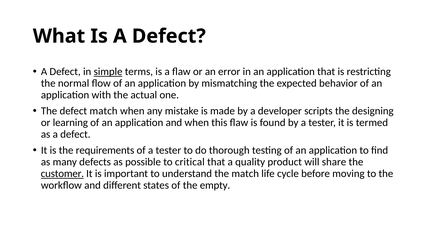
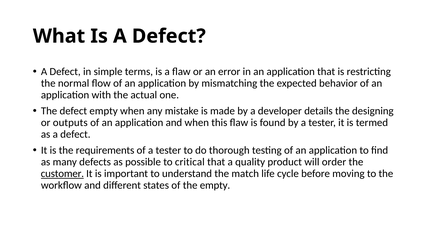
simple underline: present -> none
defect match: match -> empty
scripts: scripts -> details
learning: learning -> outputs
share: share -> order
